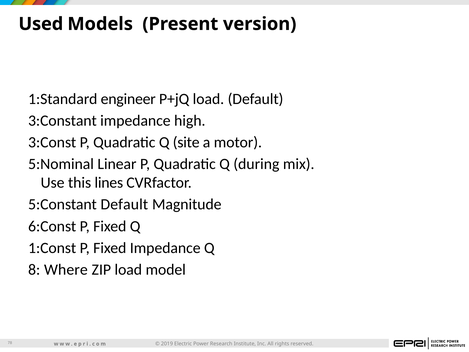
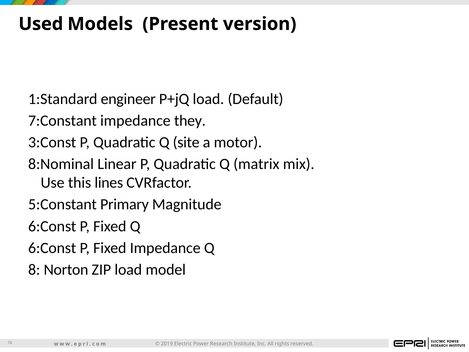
3:Constant: 3:Constant -> 7:Constant
high: high -> they
5:Nominal: 5:Nominal -> 8:Nominal
during: during -> matrix
5:Constant Default: Default -> Primary
1:Const at (52, 248): 1:Const -> 6:Const
Where: Where -> Norton
